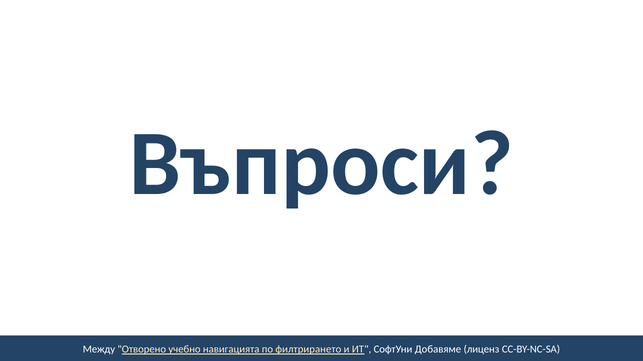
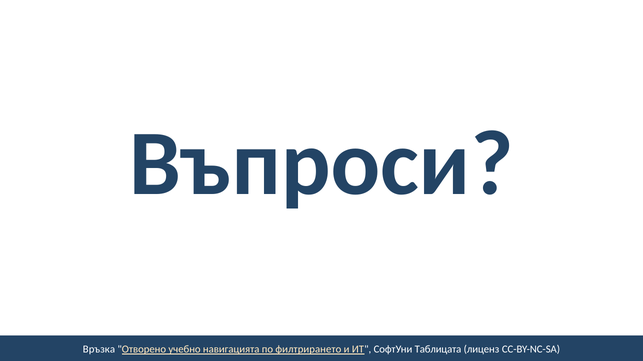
Между: Между -> Връзка
Добавяме: Добавяме -> Таблицата
